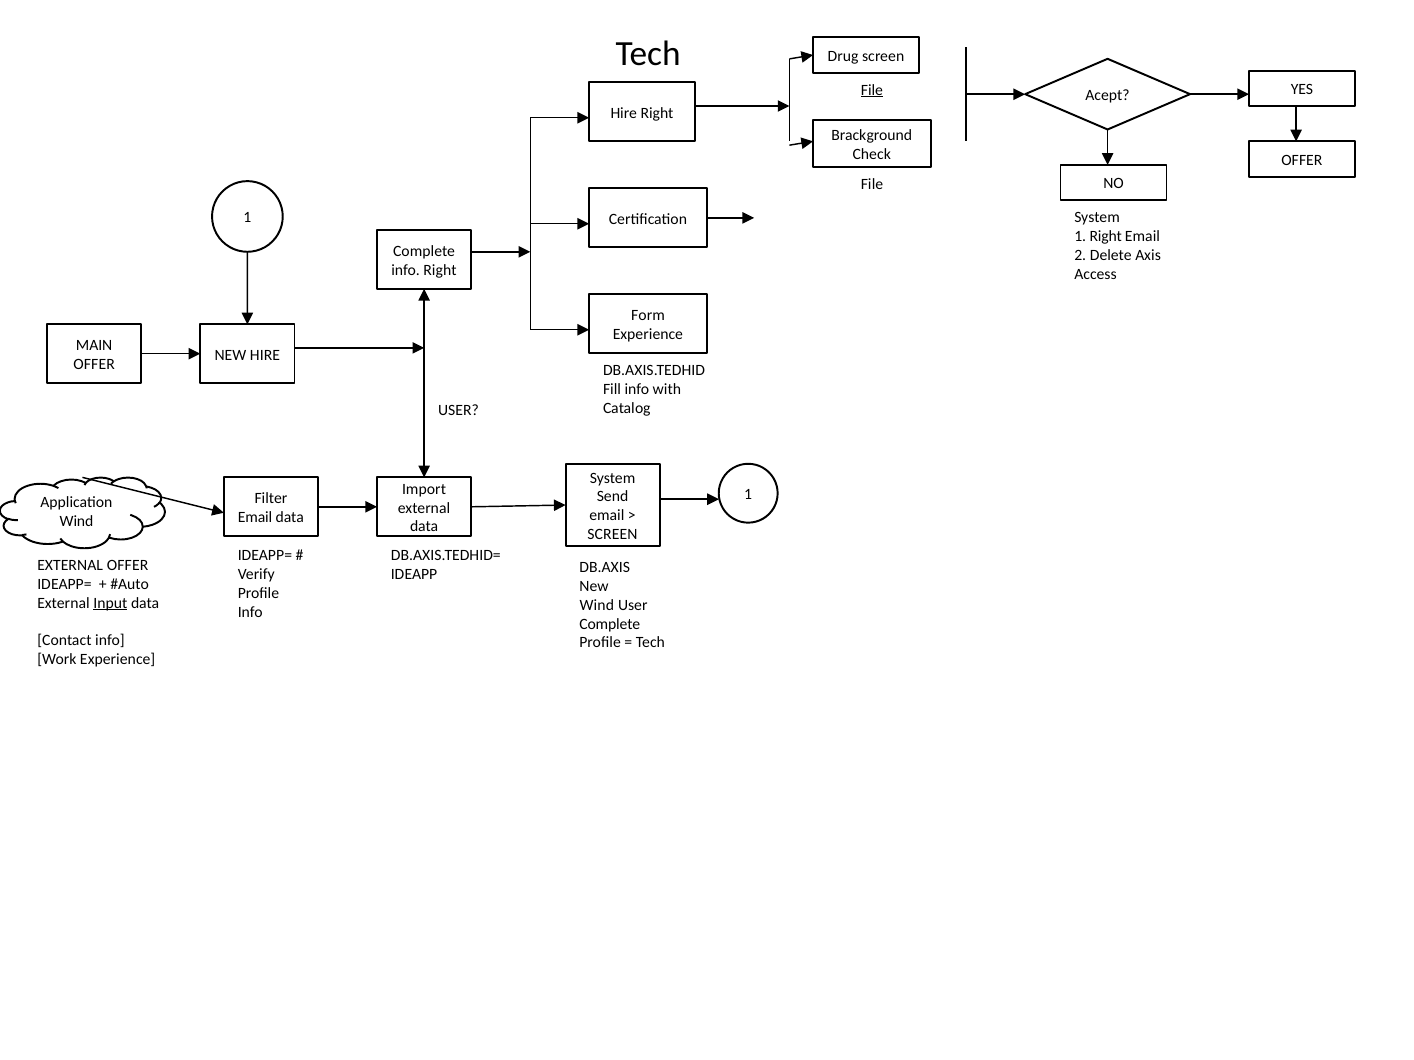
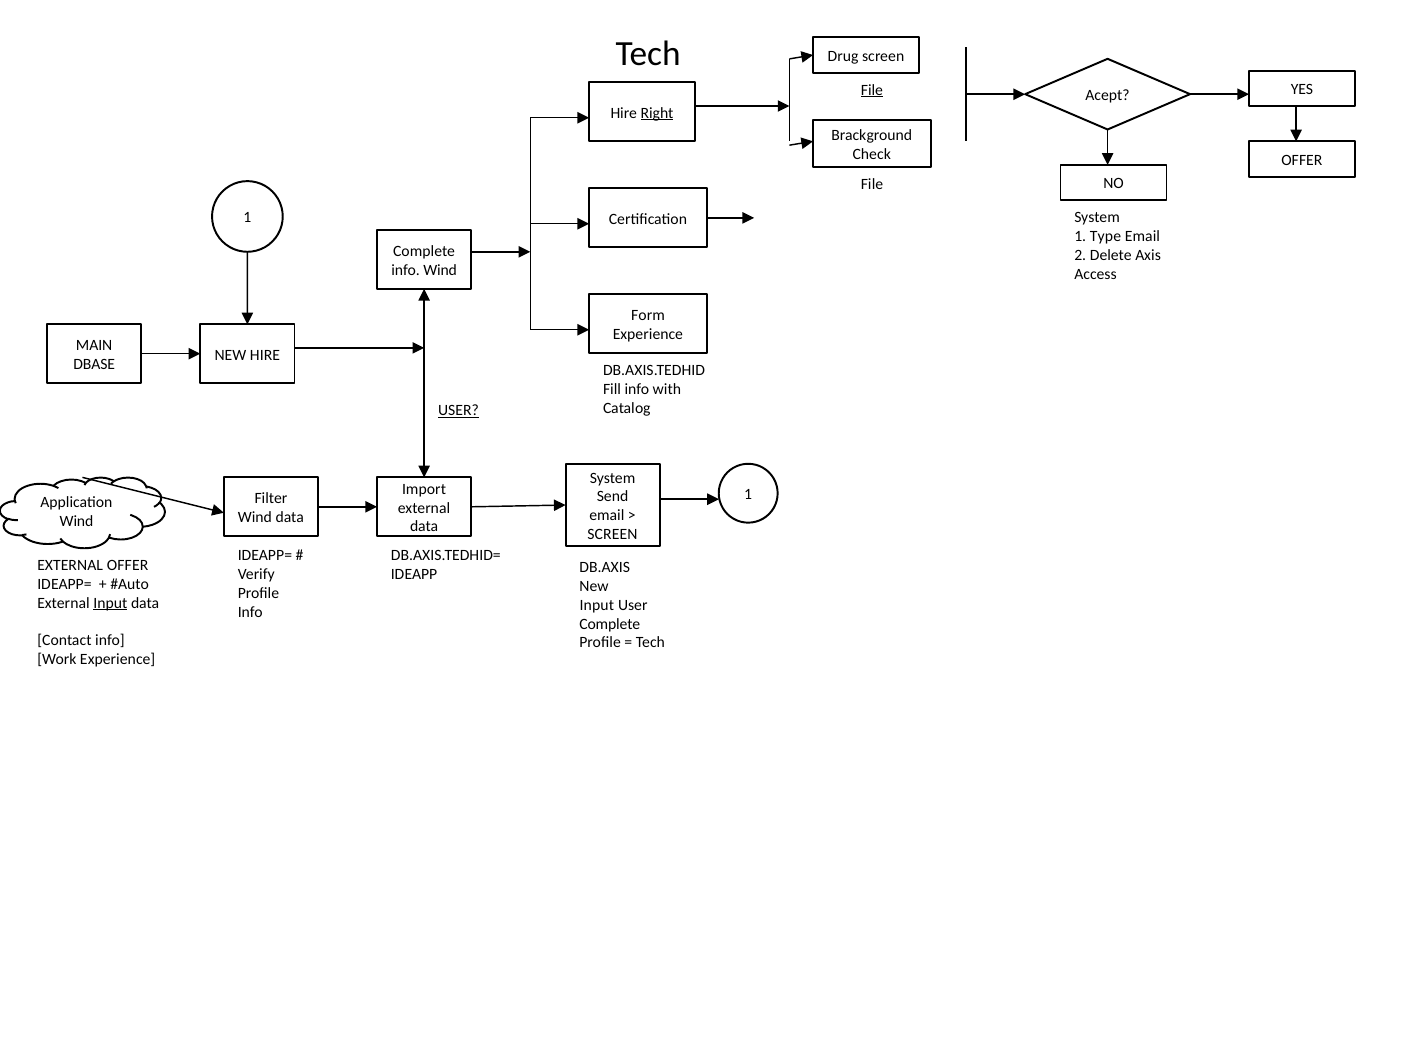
Right at (657, 113) underline: none -> present
1 Right: Right -> Type
info Right: Right -> Wind
OFFER at (94, 364): OFFER -> DBASE
USER at (458, 411) underline: none -> present
Email at (255, 518): Email -> Wind
Wind at (597, 605): Wind -> Input
